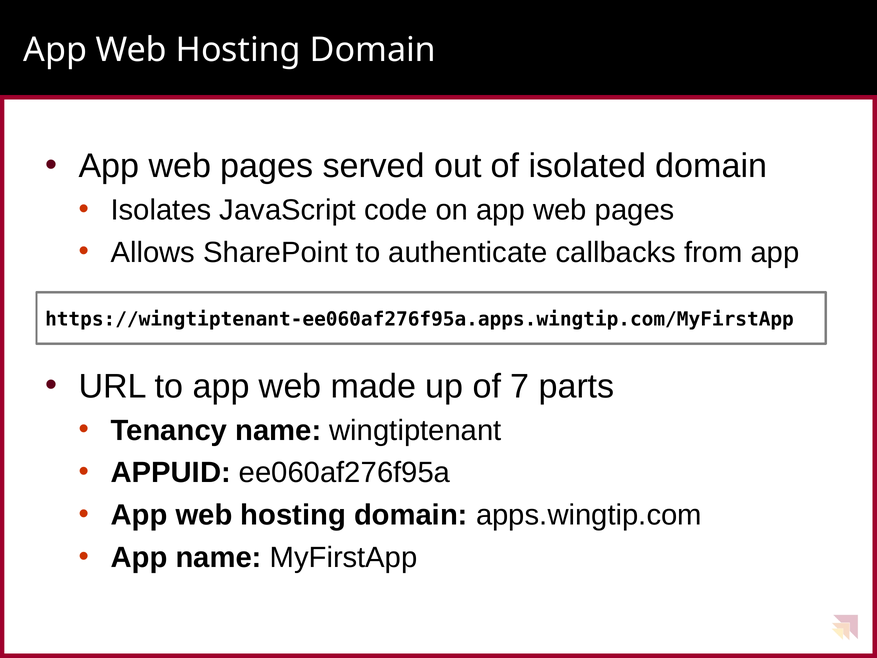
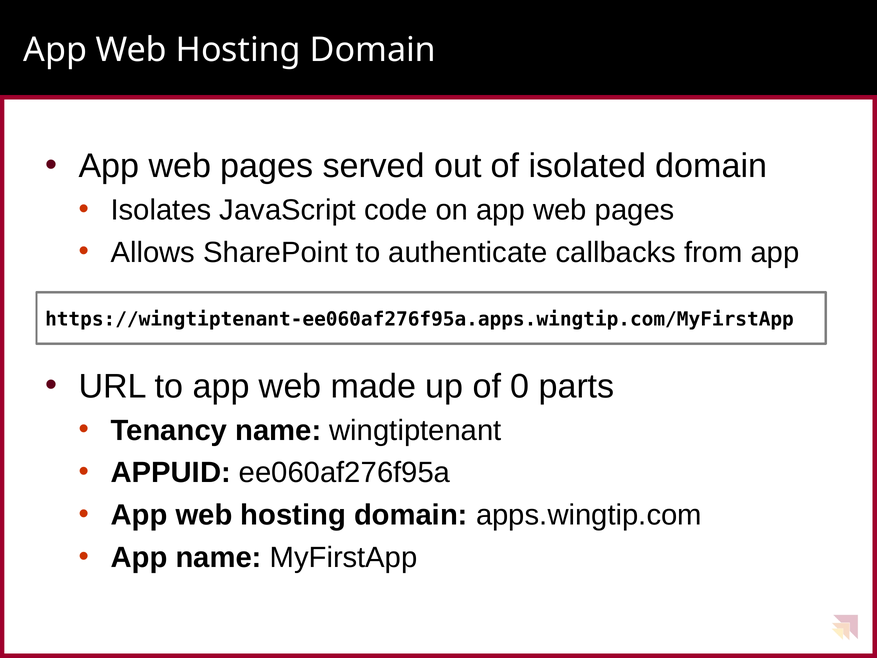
7: 7 -> 0
